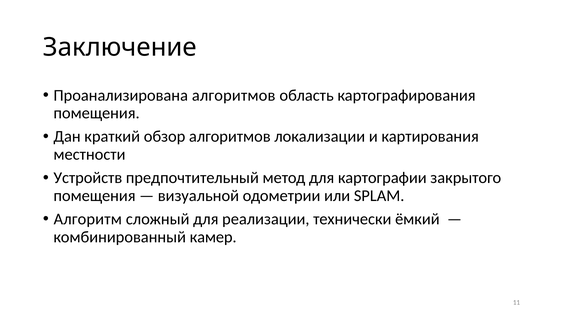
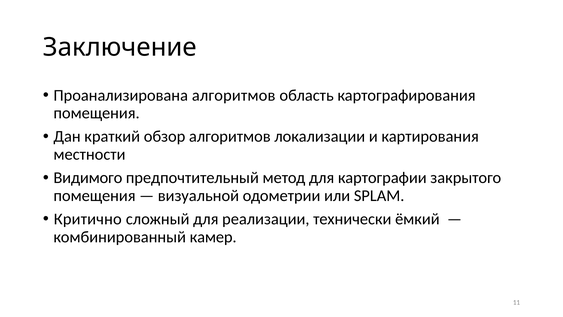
Устройств: Устройств -> Видимого
Алгоритм: Алгоритм -> Критично
